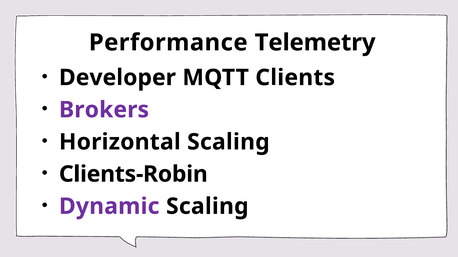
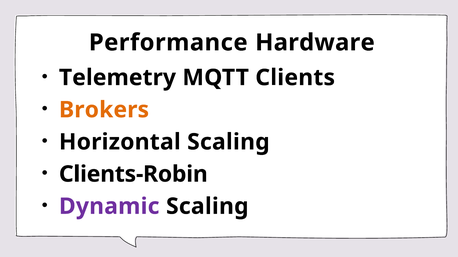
Telemetry: Telemetry -> Hardware
Developer: Developer -> Telemetry
Brokers colour: purple -> orange
